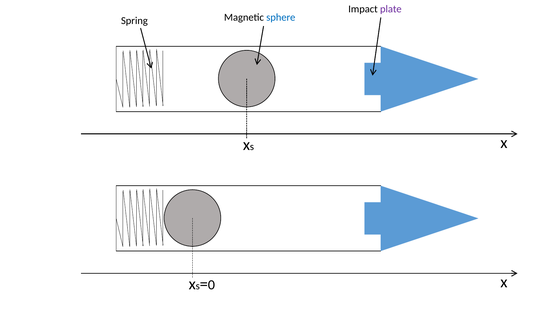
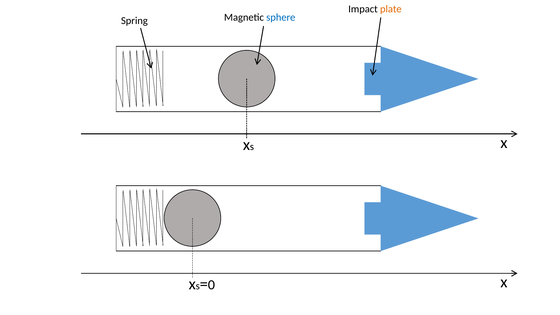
plate colour: purple -> orange
